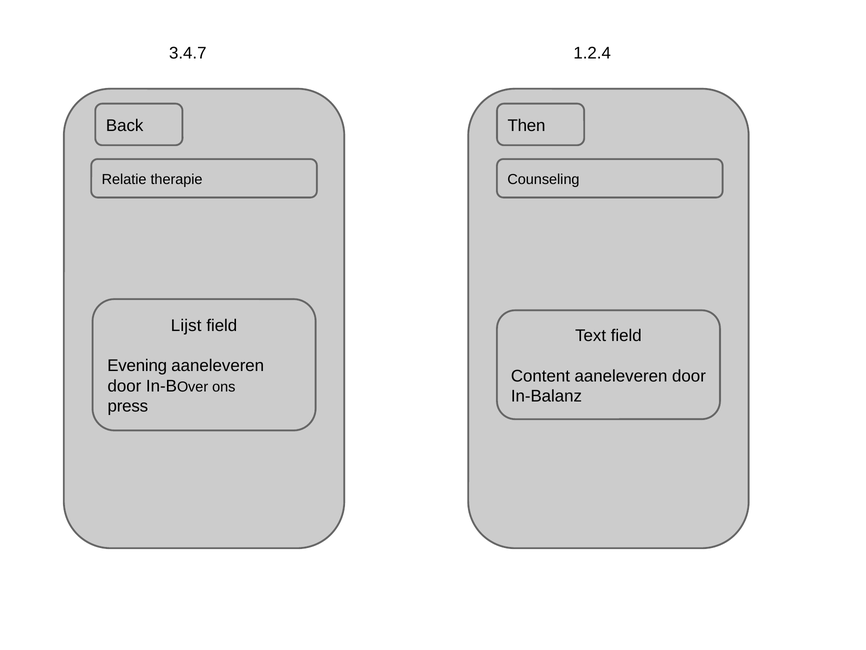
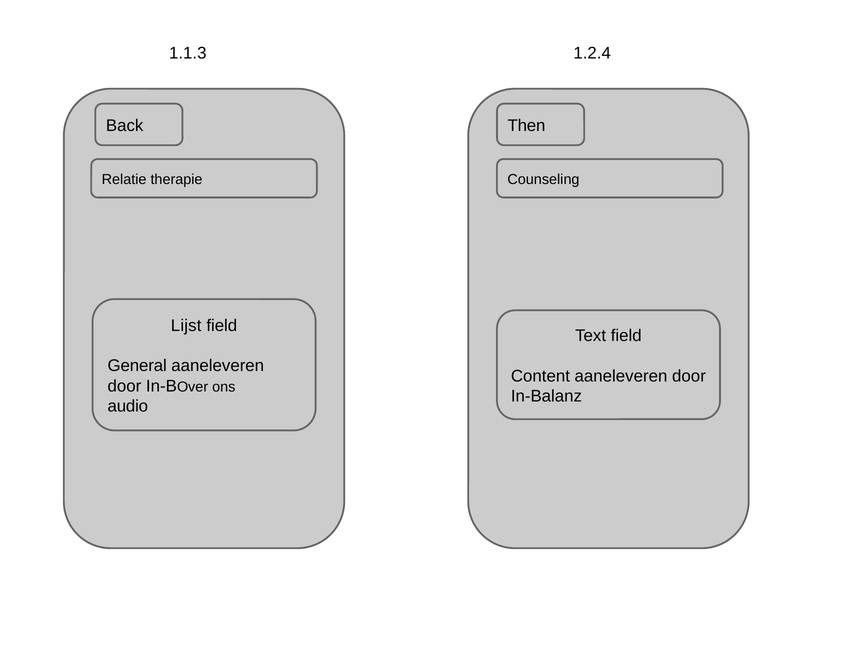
3.4.7: 3.4.7 -> 1.1.3
Evening: Evening -> General
press: press -> audio
